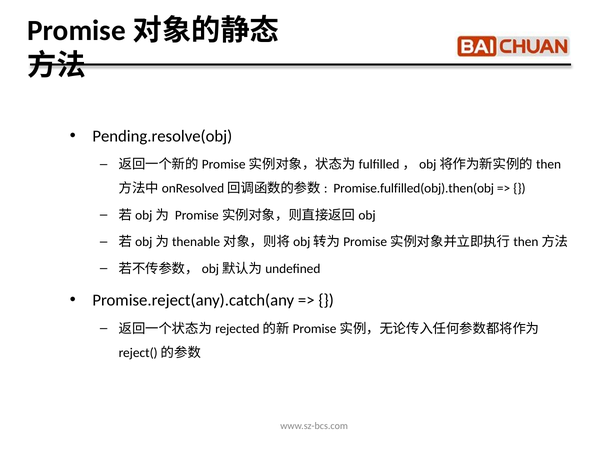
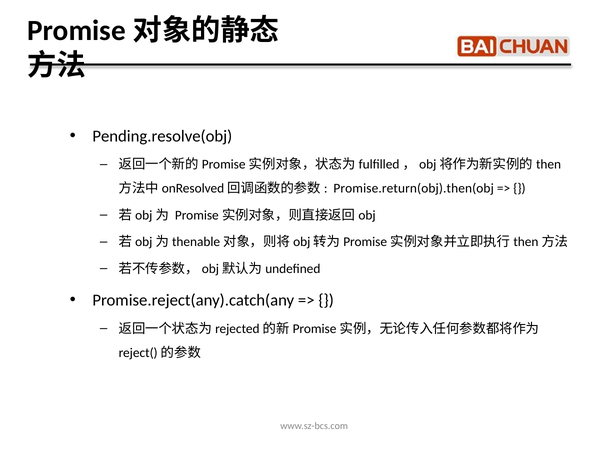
Promise.fulfilled(obj).then(obj: Promise.fulfilled(obj).then(obj -> Promise.return(obj).then(obj
